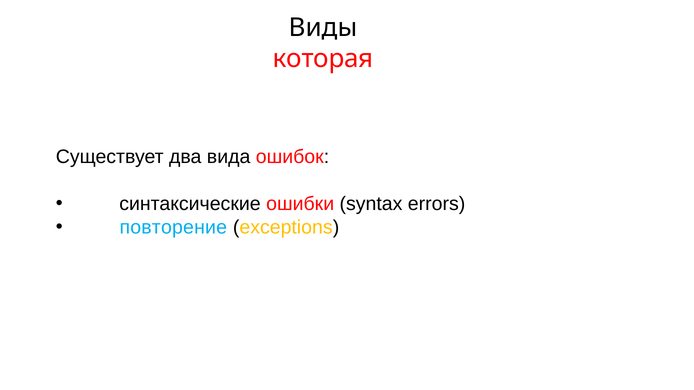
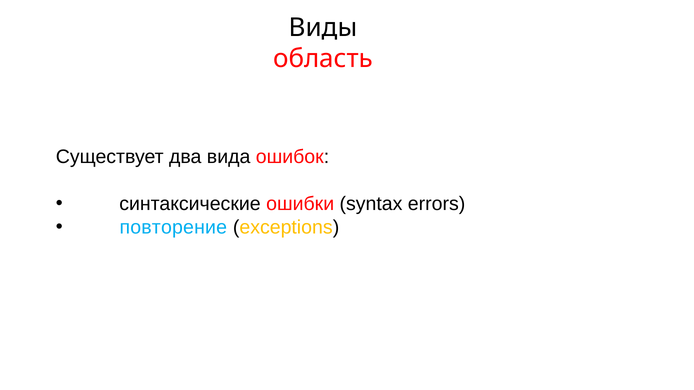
которая: которая -> область
